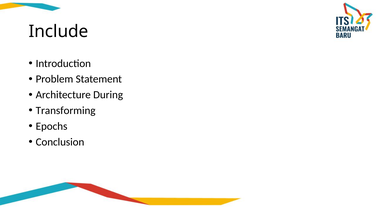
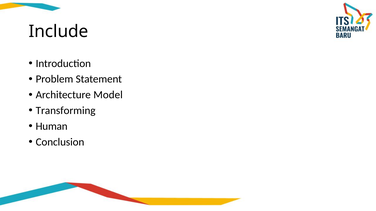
During: During -> Model
Epochs: Epochs -> Human
